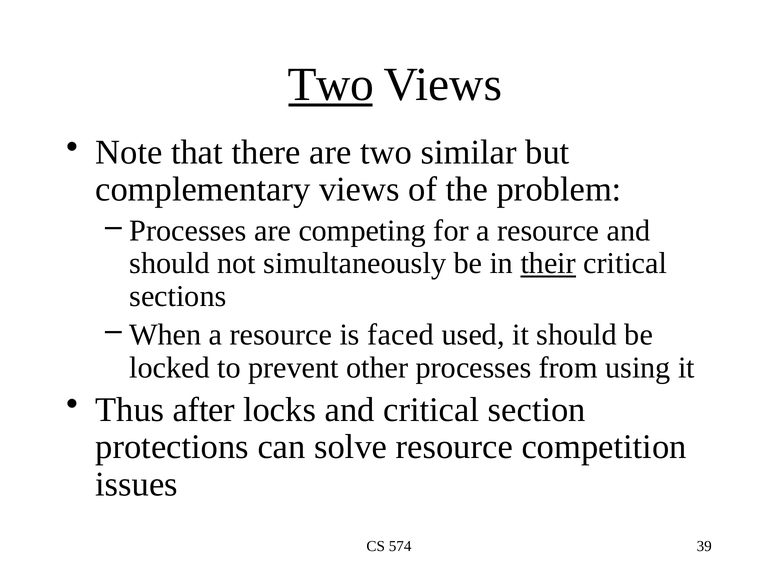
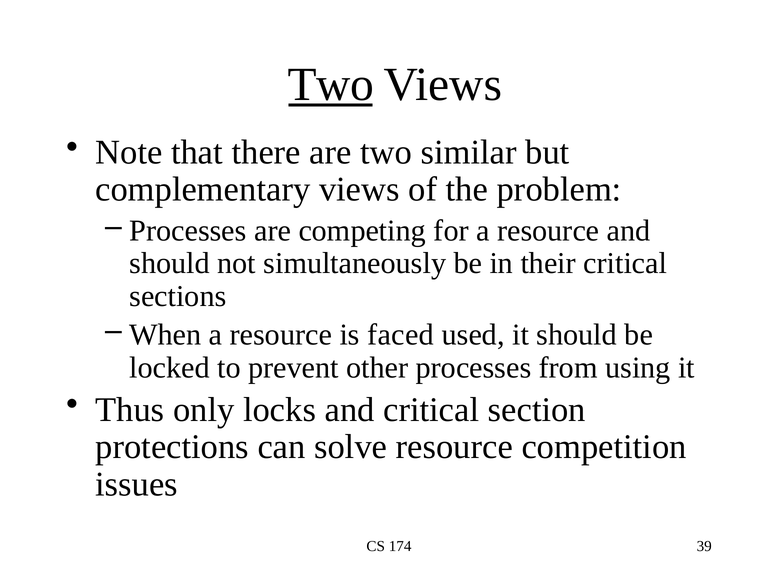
their underline: present -> none
after: after -> only
574: 574 -> 174
